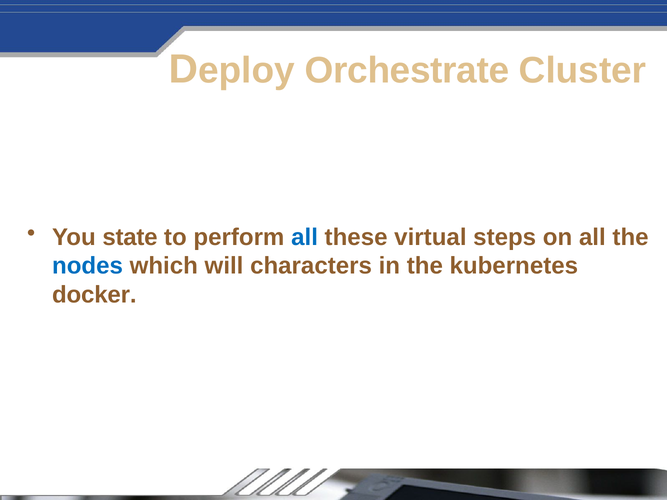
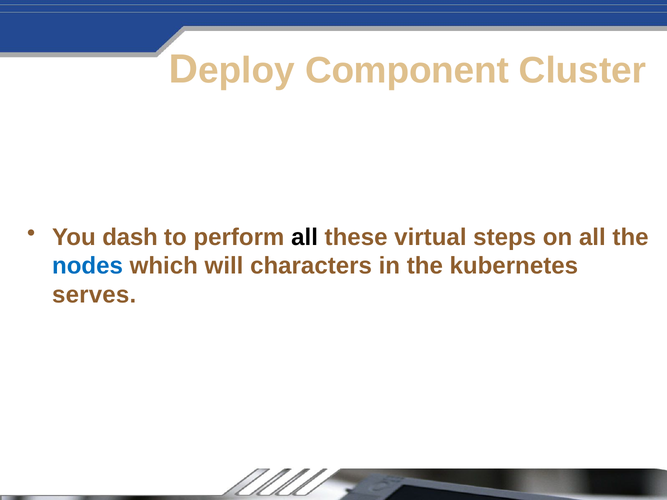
Orchestrate: Orchestrate -> Component
state: state -> dash
all at (305, 237) colour: blue -> black
docker: docker -> serves
